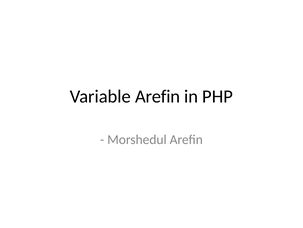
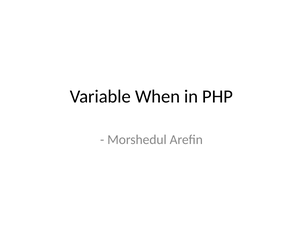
Variable Arefin: Arefin -> When
